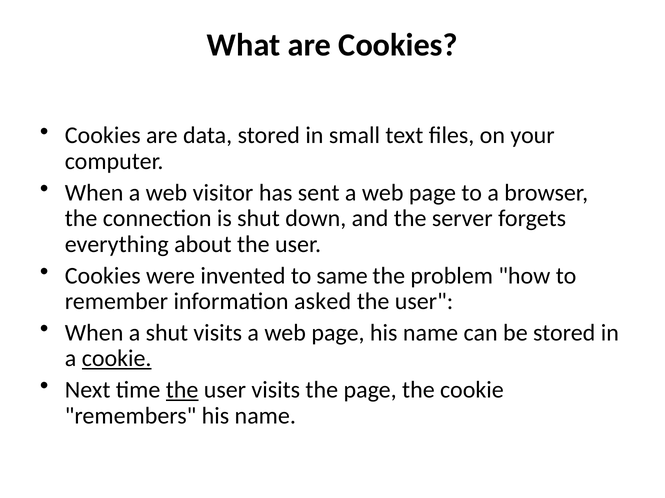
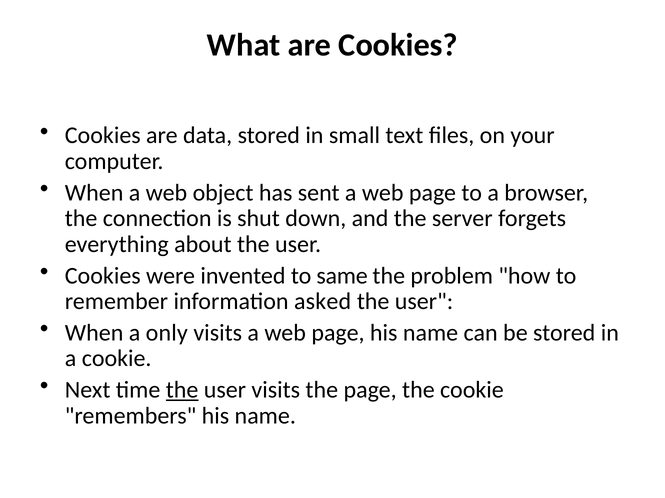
visitor: visitor -> object
a shut: shut -> only
cookie at (117, 359) underline: present -> none
